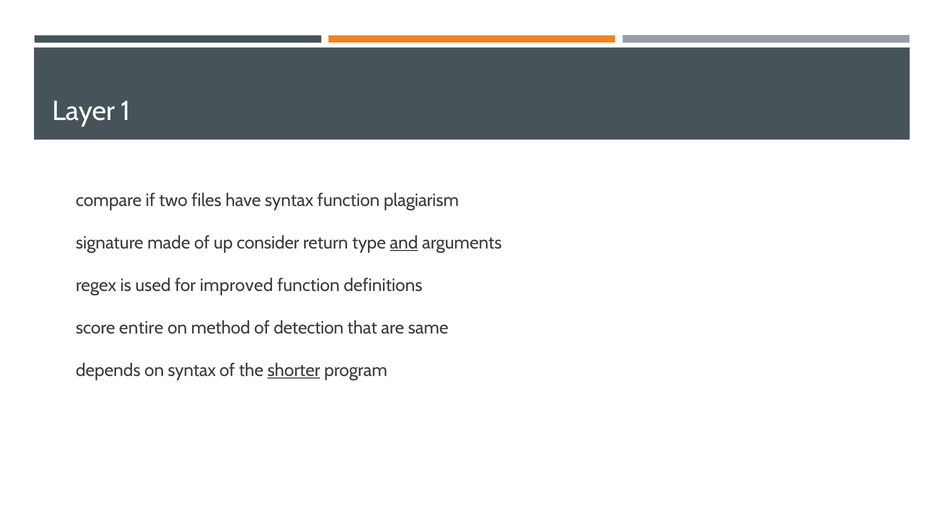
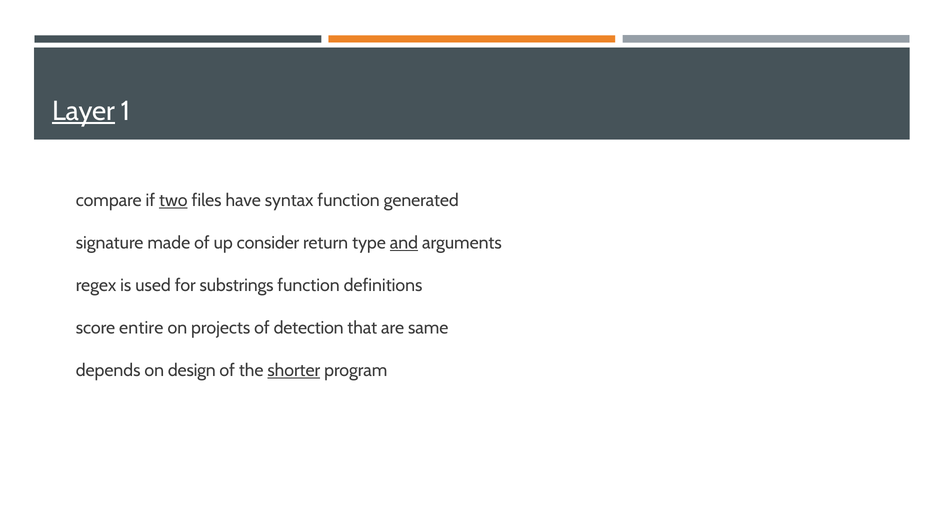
Layer underline: none -> present
two underline: none -> present
plagiarism: plagiarism -> generated
improved: improved -> substrings
method: method -> projects
on syntax: syntax -> design
